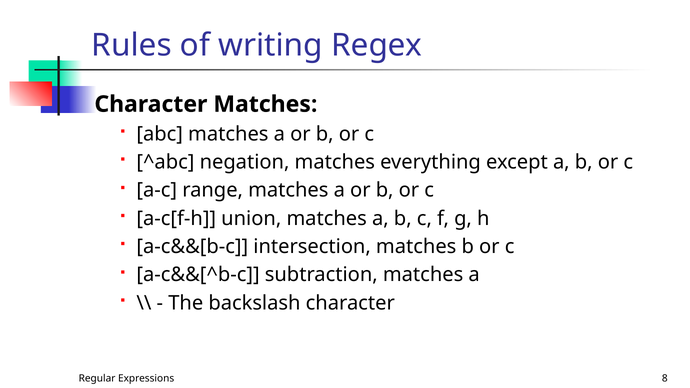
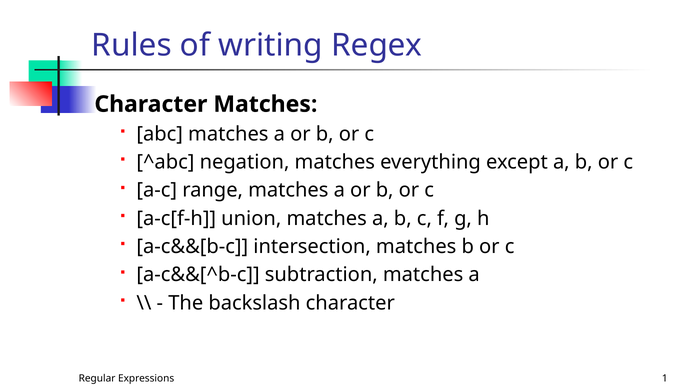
8: 8 -> 1
